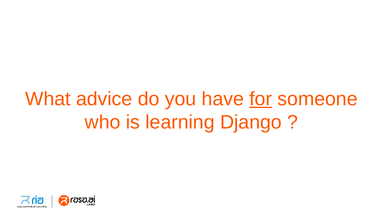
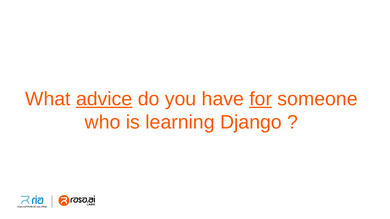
advice underline: none -> present
